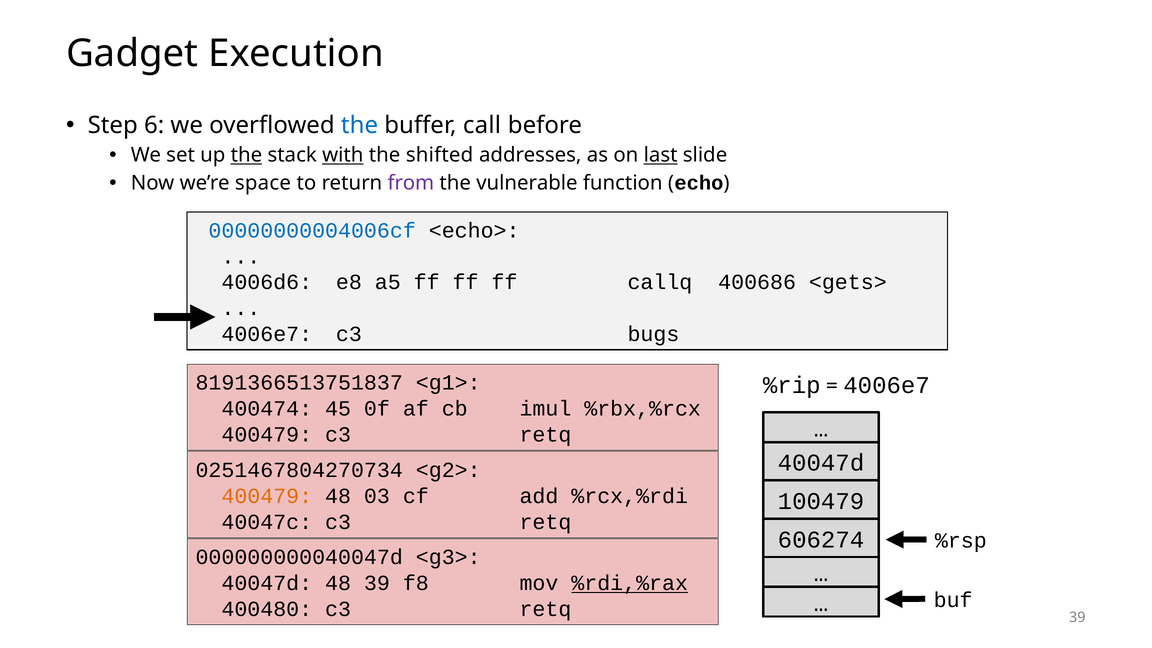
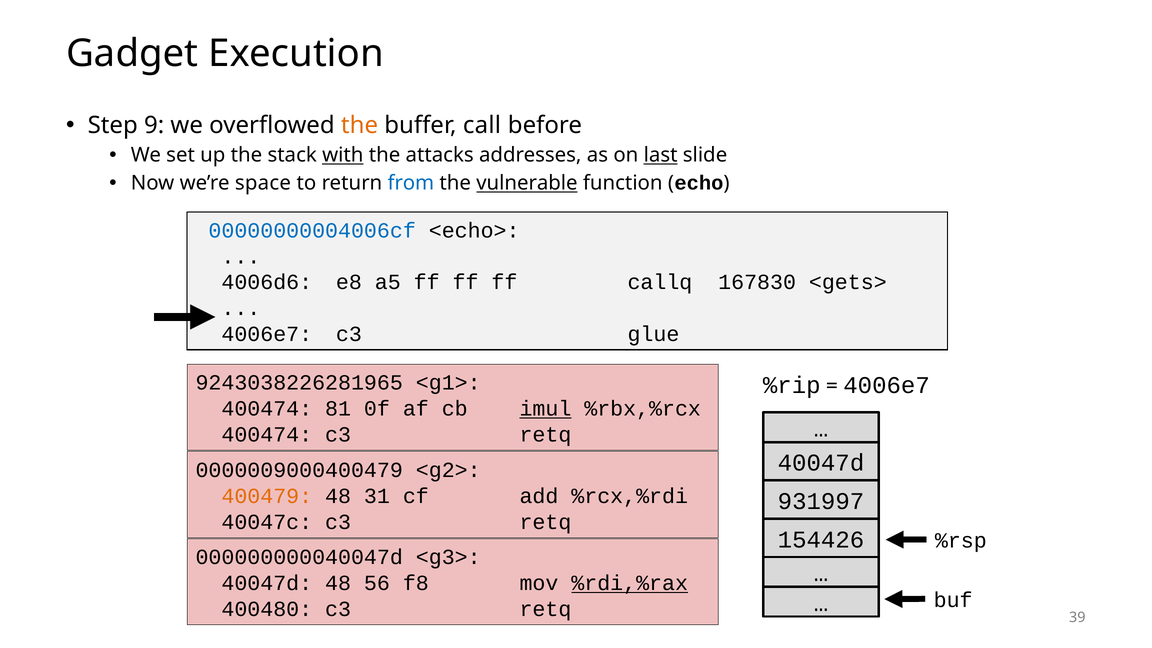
6: 6 -> 9
the at (359, 125) colour: blue -> orange
the at (246, 155) underline: present -> none
shifted: shifted -> attacks
from colour: purple -> blue
vulnerable underline: none -> present
400686: 400686 -> 167830
bugs: bugs -> glue
8191366513751837: 8191366513751837 -> 9243038226281965
45: 45 -> 81
imul underline: none -> present
400479 at (267, 435): 400479 -> 400474
0251467804270734: 0251467804270734 -> 0000009000400479
03: 03 -> 31
100479: 100479 -> 931997
606274: 606274 -> 154426
48 39: 39 -> 56
